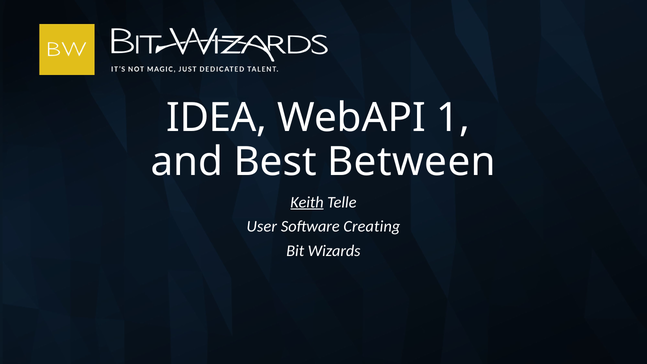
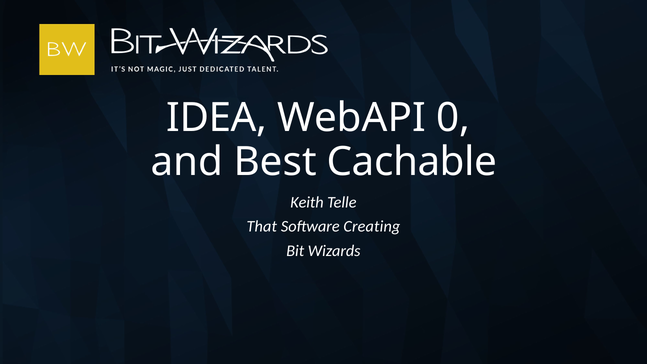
1: 1 -> 0
Between: Between -> Cachable
Keith underline: present -> none
User: User -> That
